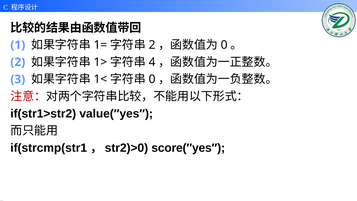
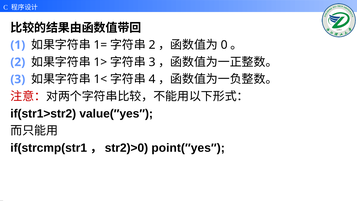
4 at (152, 62): 4 -> 3
0 at (152, 79): 0 -> 4
score(″yes″: score(″yes″ -> point(″yes″
